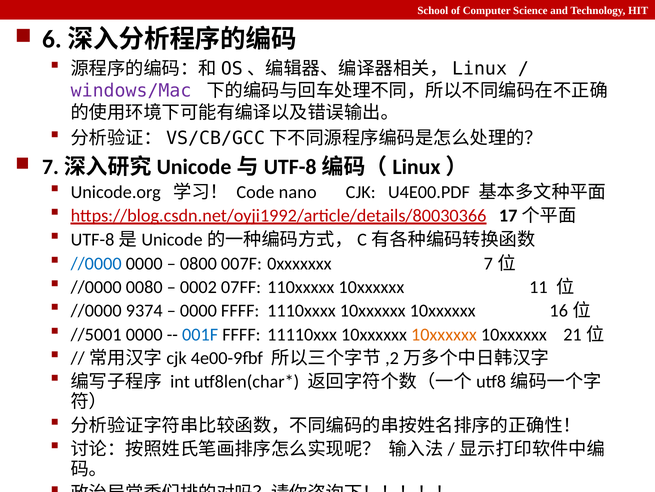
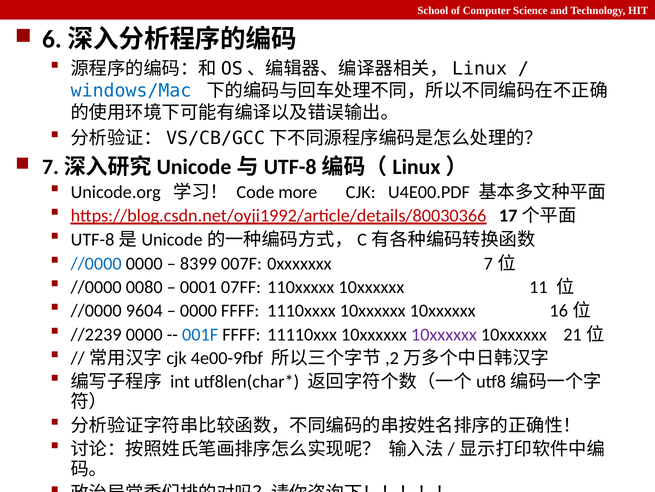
windows/Mac colour: purple -> blue
nano: nano -> more
0800: 0800 -> 8399
0002: 0002 -> 0001
9374: 9374 -> 9604
//5001: //5001 -> //2239
10xxxxxx at (444, 334) colour: orange -> purple
